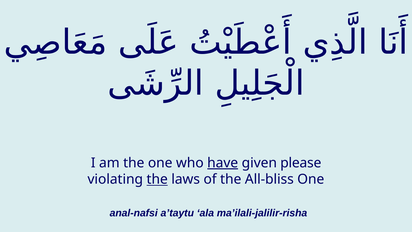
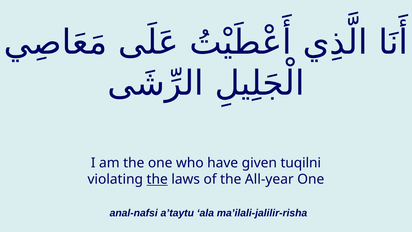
have underline: present -> none
please: please -> tuqilni
All-bliss: All-bliss -> All-year
